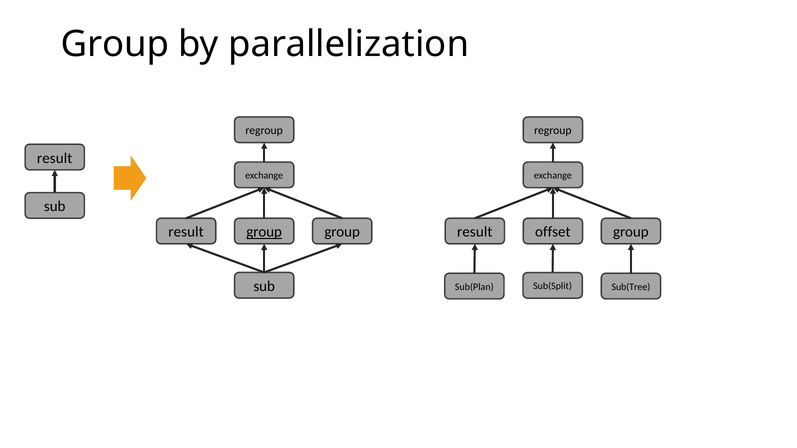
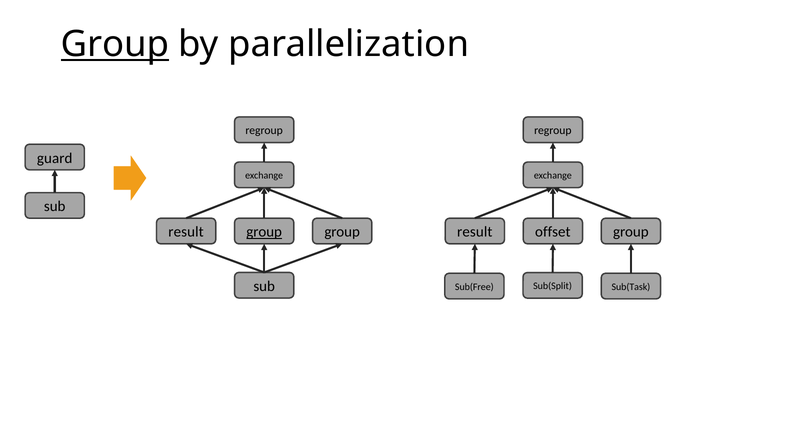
Group at (115, 44) underline: none -> present
result at (55, 158): result -> guard
Sub(Plan: Sub(Plan -> Sub(Free
Sub(Tree: Sub(Tree -> Sub(Task
